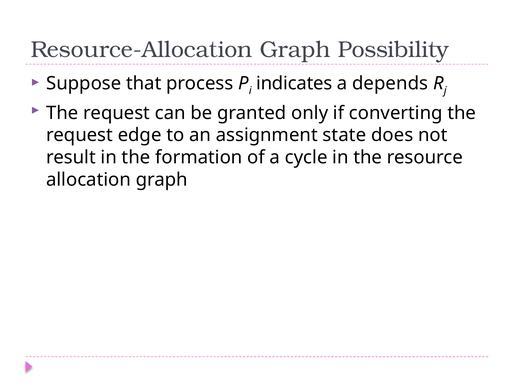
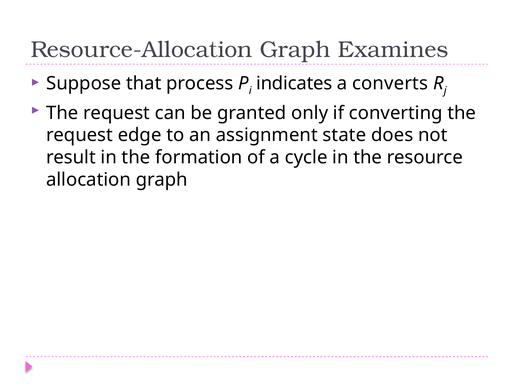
Possibility: Possibility -> Examines
depends: depends -> converts
